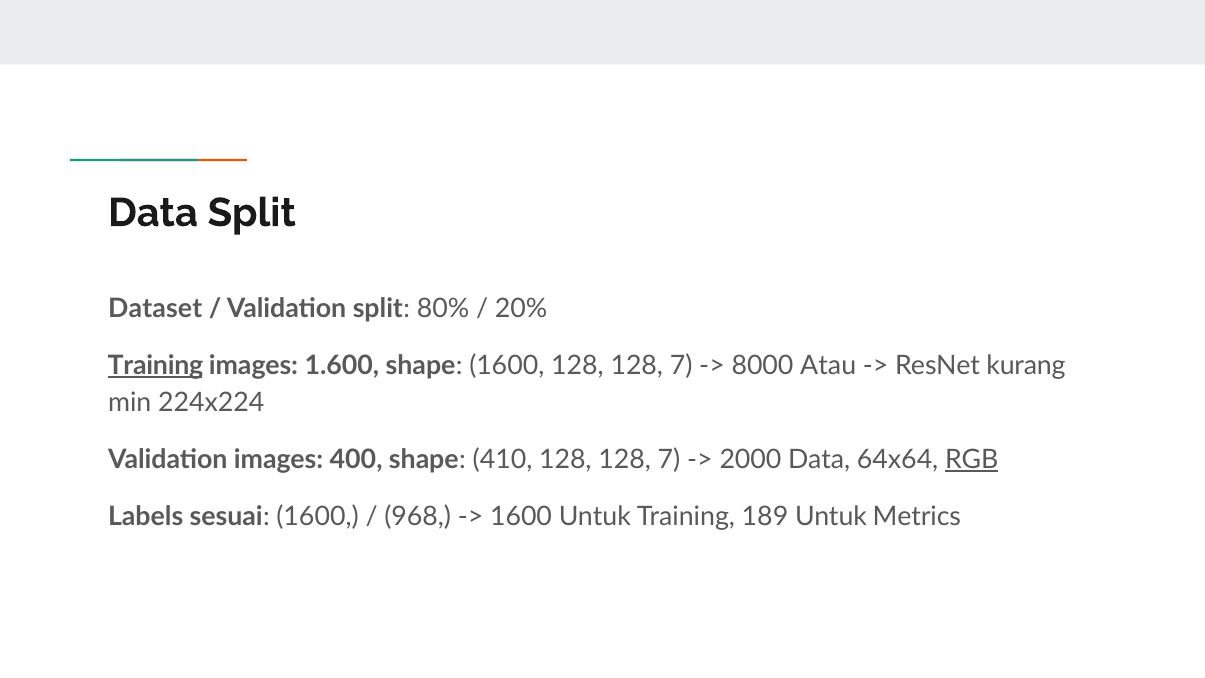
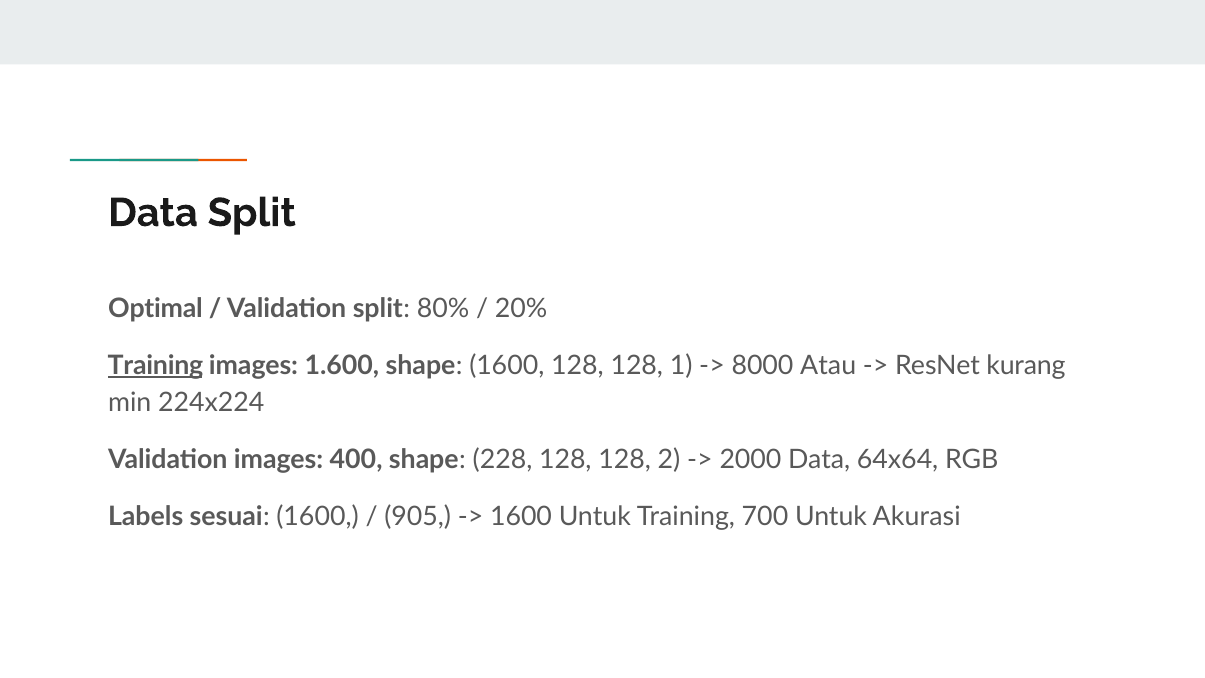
Dataset: Dataset -> Optimal
1600 128 128 7: 7 -> 1
410: 410 -> 228
7 at (669, 459): 7 -> 2
RGB underline: present -> none
968: 968 -> 905
189: 189 -> 700
Metrics: Metrics -> Akurasi
